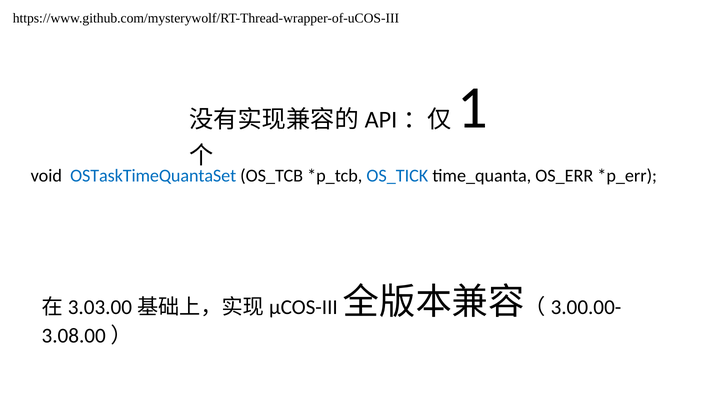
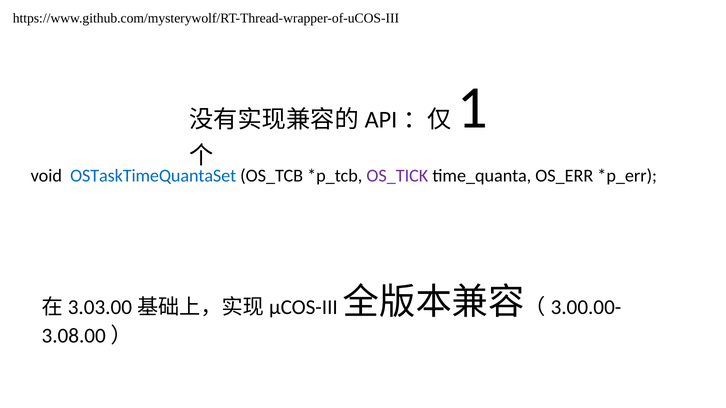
OS_TICK colour: blue -> purple
